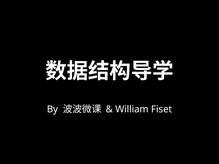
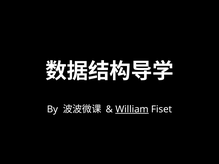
William underline: none -> present
